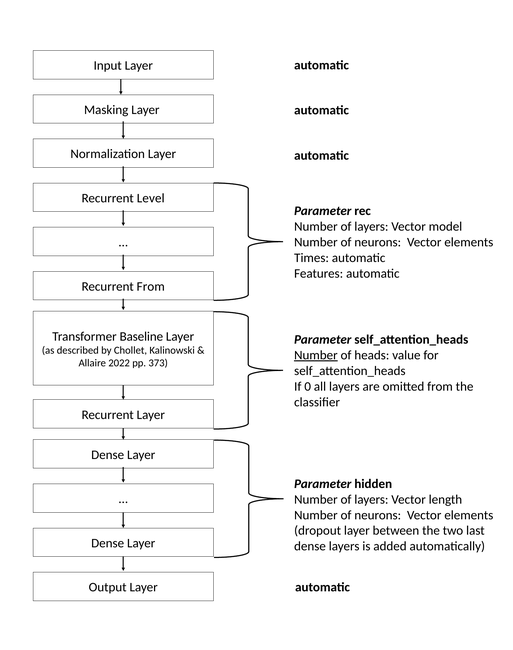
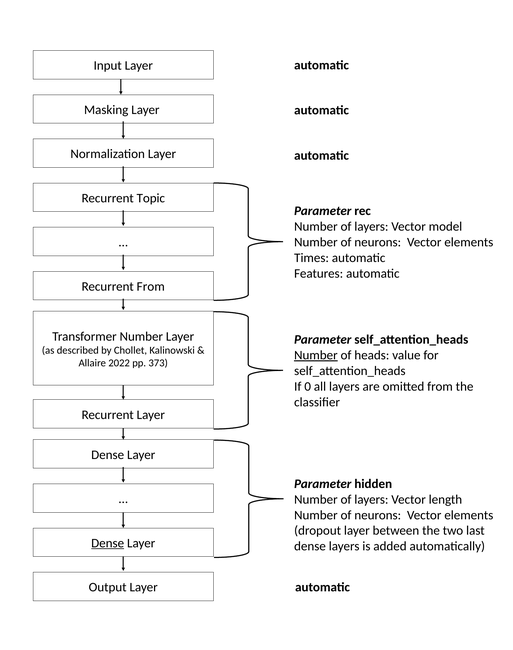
Level: Level -> Topic
Transformer Baseline: Baseline -> Number
Dense at (108, 543) underline: none -> present
